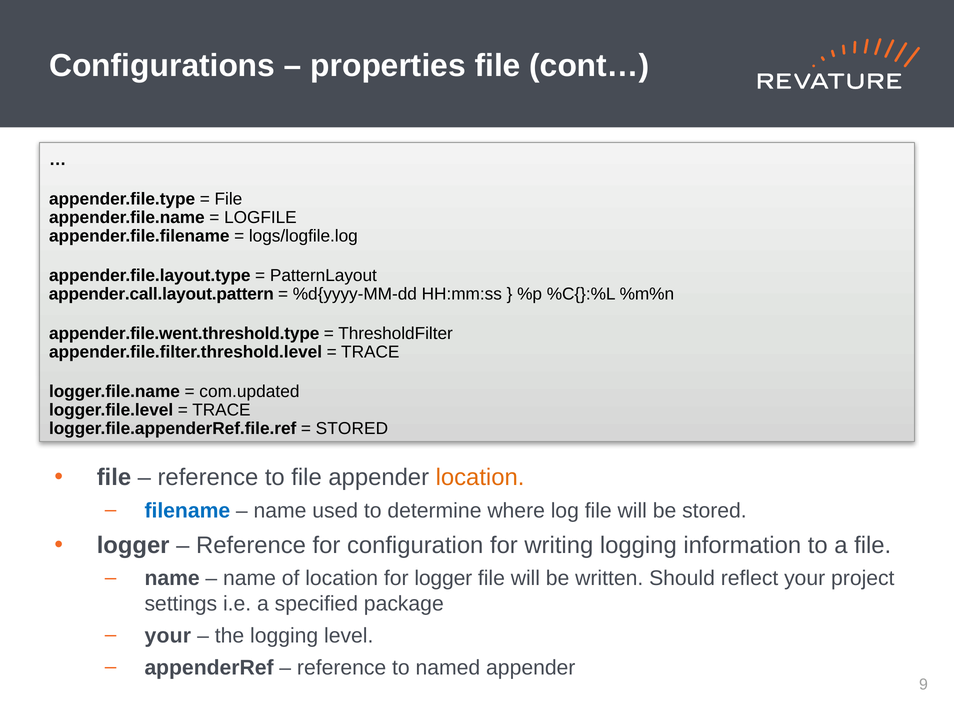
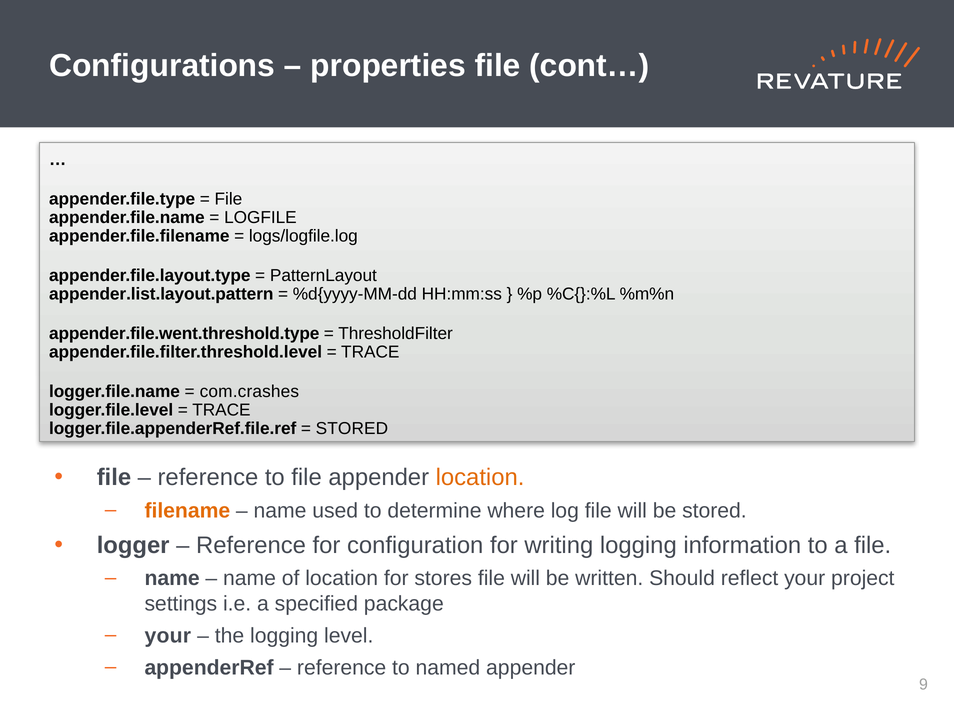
appender.call.layout.pattern: appender.call.layout.pattern -> appender.list.layout.pattern
com.updated: com.updated -> com.crashes
filename colour: blue -> orange
for logger: logger -> stores
